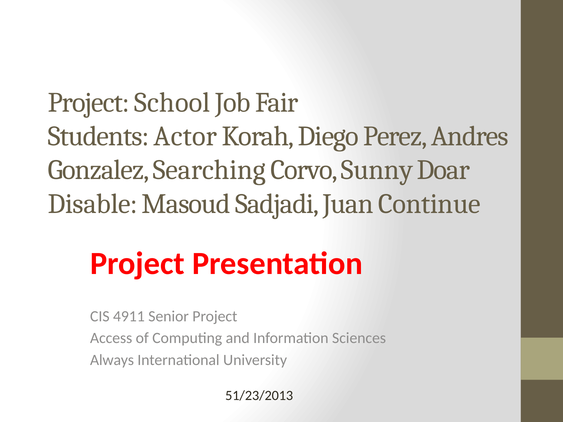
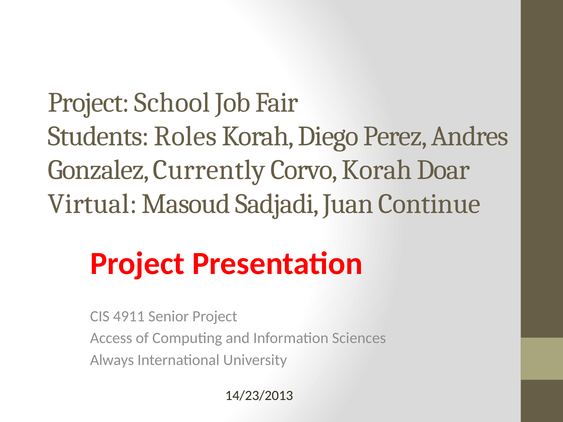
Actor: Actor -> Roles
Searching: Searching -> Currently
Corvo Sunny: Sunny -> Korah
Disable: Disable -> Virtual
51/23/2013: 51/23/2013 -> 14/23/2013
